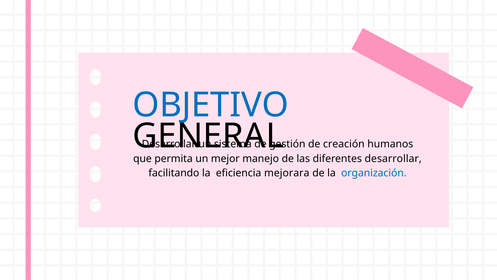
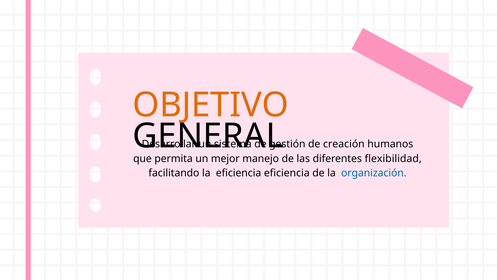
OBJETIVO colour: blue -> orange
diferentes desarrollar: desarrollar -> flexibilidad
eficiencia mejorara: mejorara -> eficiencia
